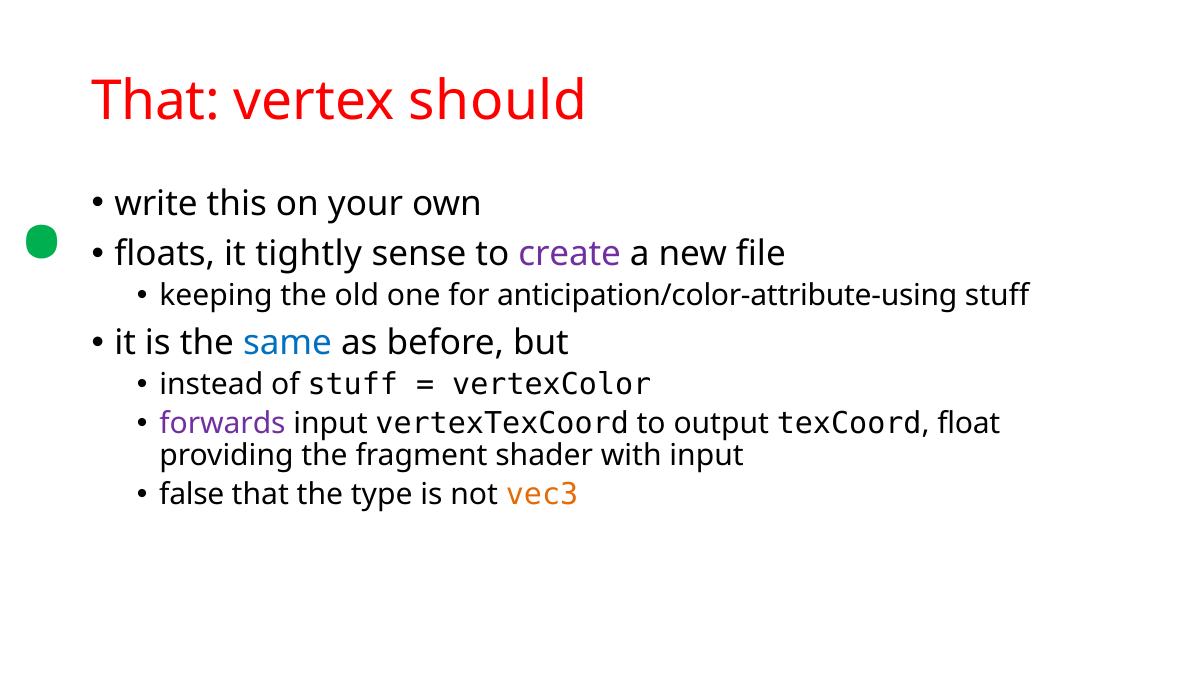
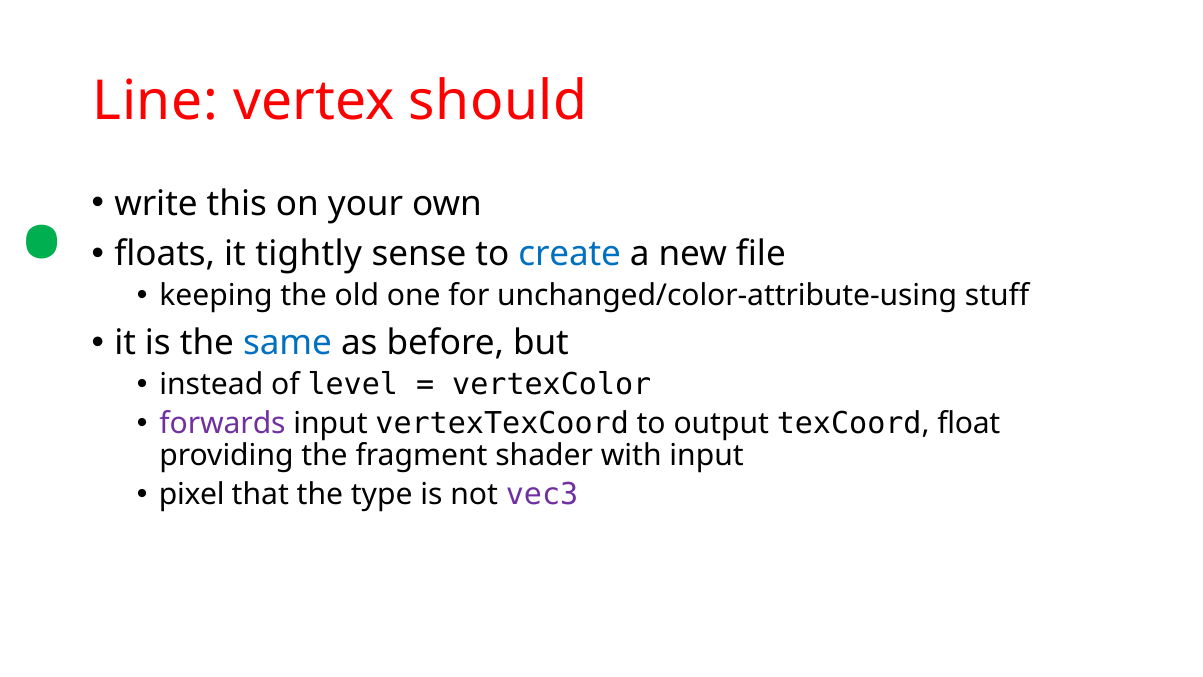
That at (156, 101): That -> Line
create colour: purple -> blue
anticipation/color-attribute-using: anticipation/color-attribute-using -> unchanged/color-attribute-using
of stuff: stuff -> level
false: false -> pixel
vec3 colour: orange -> purple
